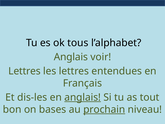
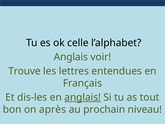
tous: tous -> celle
Lettres at (24, 71): Lettres -> Trouve
bases: bases -> après
prochain underline: present -> none
